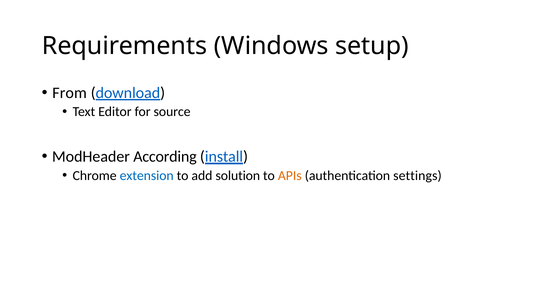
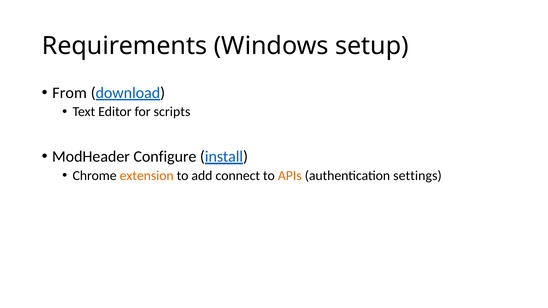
source: source -> scripts
According: According -> Configure
extension colour: blue -> orange
solution: solution -> connect
